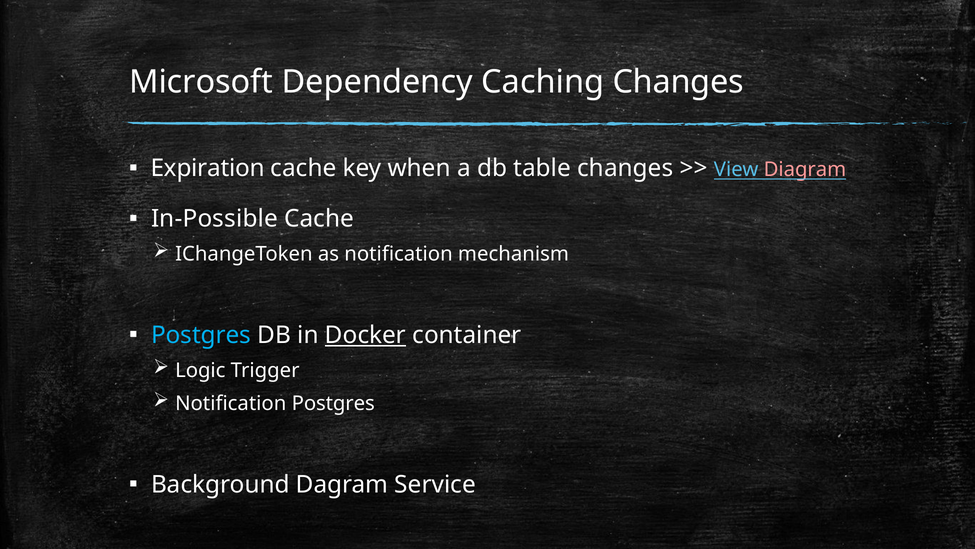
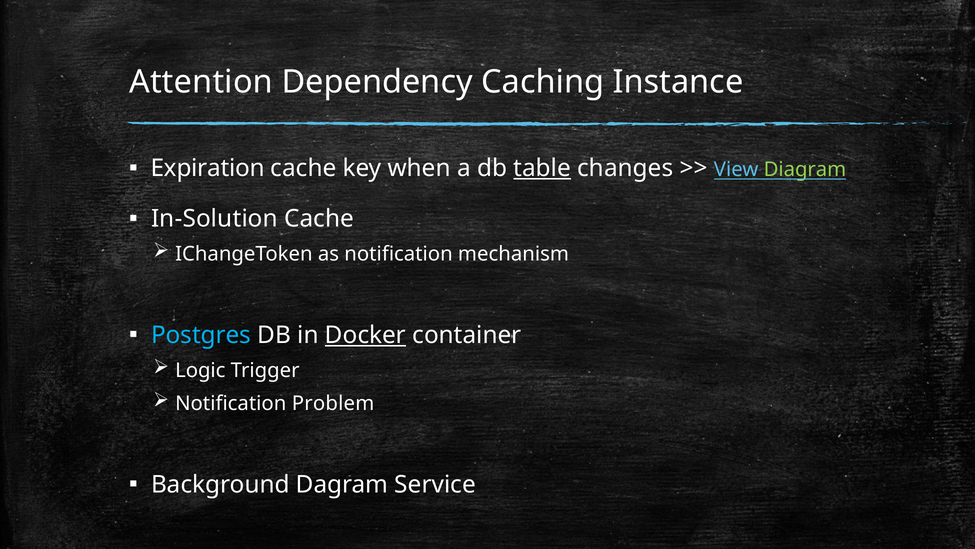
Microsoft: Microsoft -> Attention
Caching Changes: Changes -> Instance
table underline: none -> present
Diagram colour: pink -> light green
In-Possible: In-Possible -> In-Solution
Notification Postgres: Postgres -> Problem
